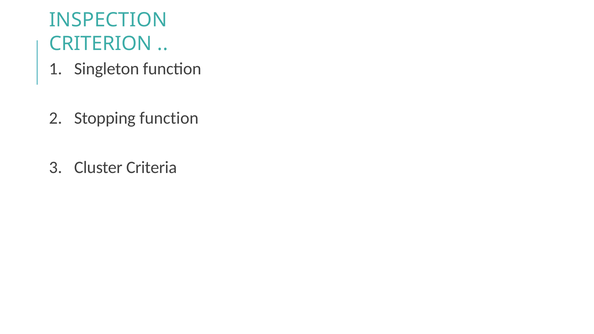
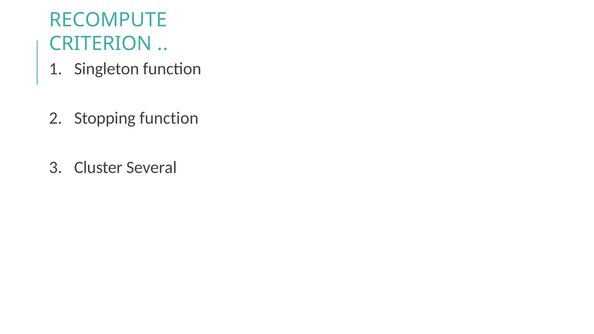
INSPECTION: INSPECTION -> RECOMPUTE
Criteria: Criteria -> Several
